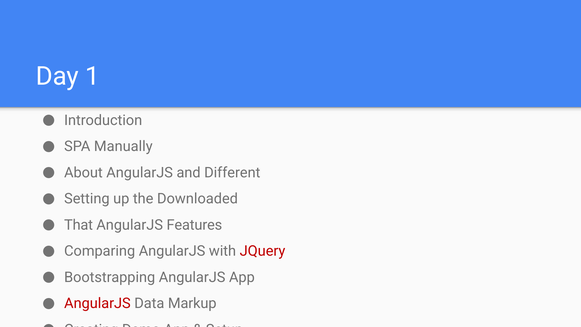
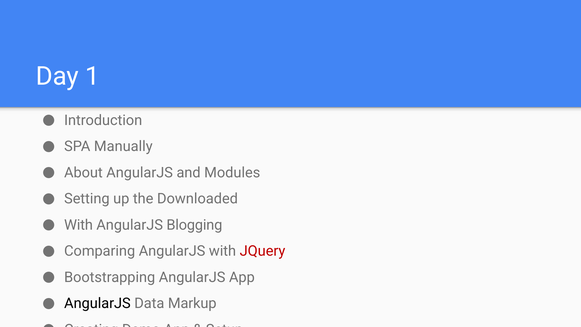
Different: Different -> Modules
That at (79, 225): That -> With
Features: Features -> Blogging
AngularJS at (97, 303) colour: red -> black
